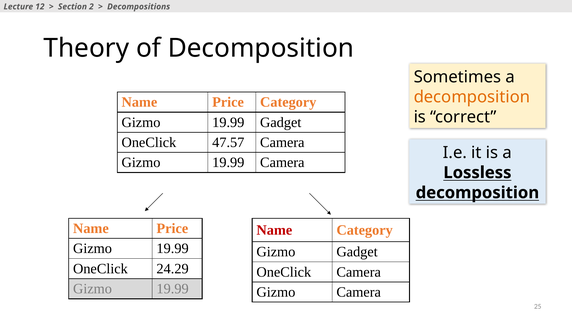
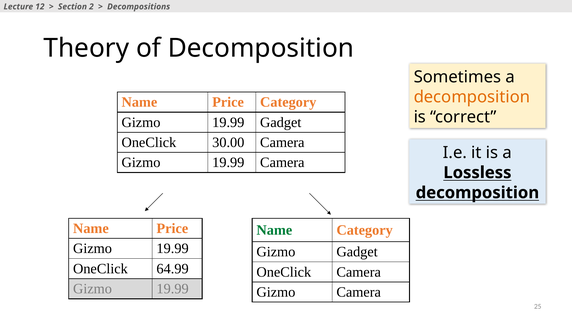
47.57: 47.57 -> 30.00
Name at (274, 230) colour: red -> green
24.29: 24.29 -> 64.99
